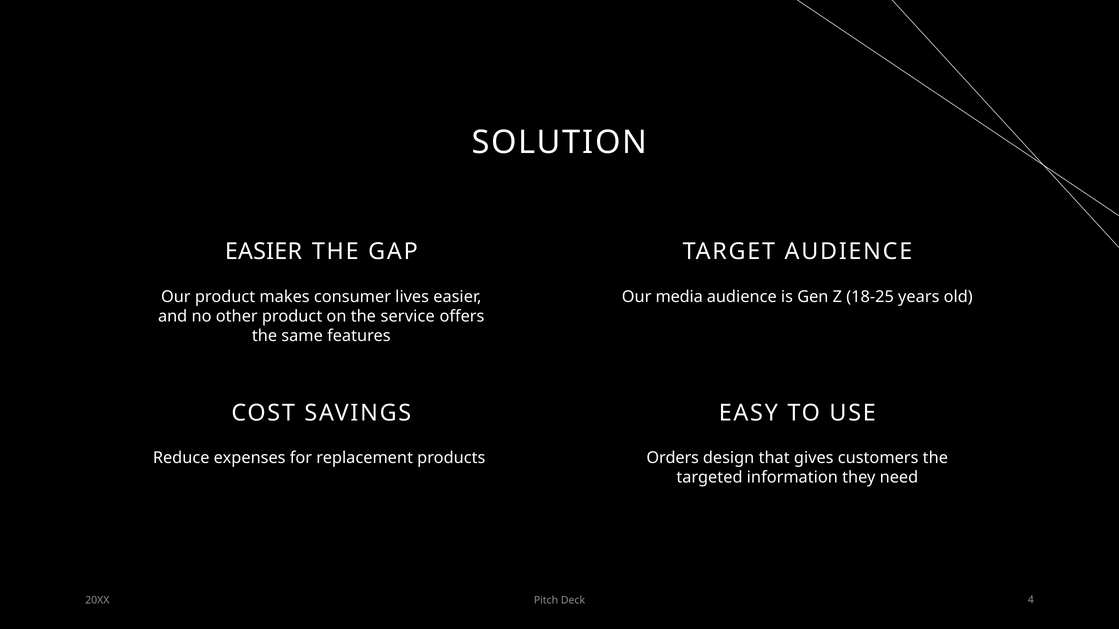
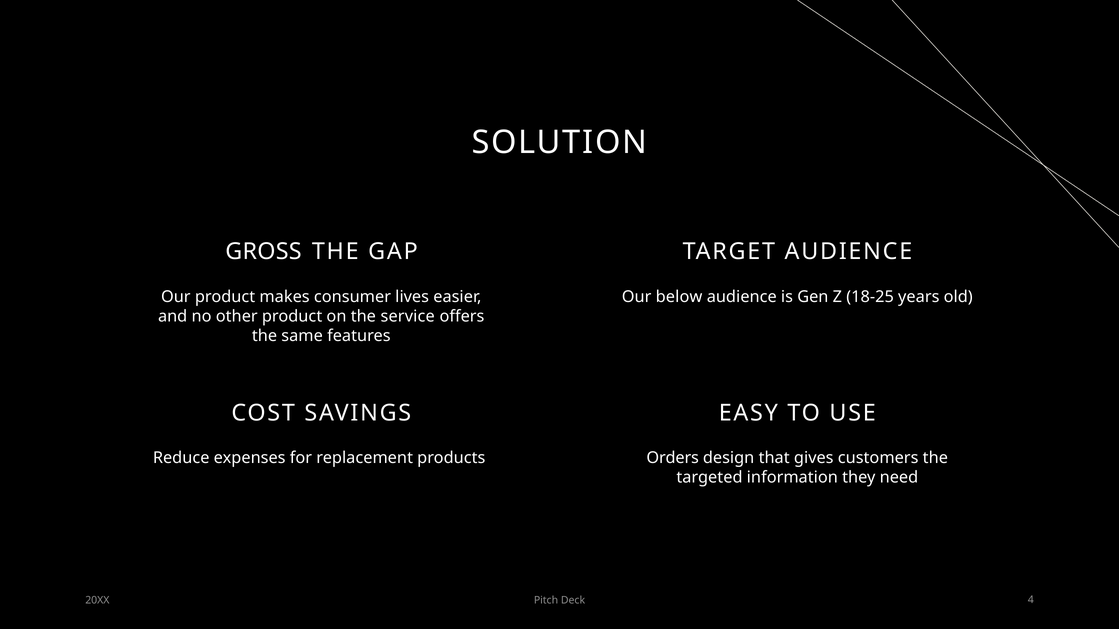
EASIER at (263, 252): EASIER -> GROSS
media: media -> below
